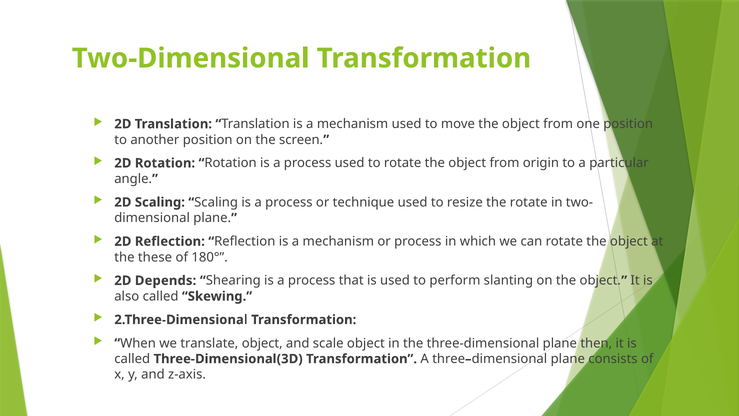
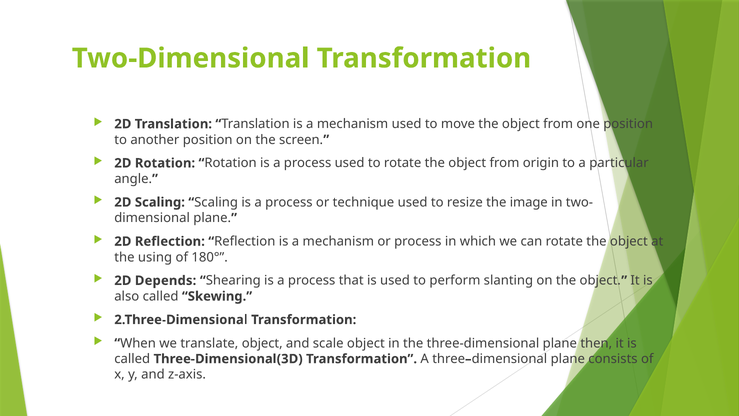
the rotate: rotate -> image
these: these -> using
